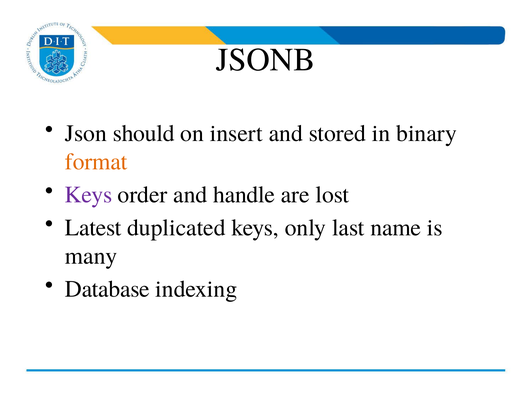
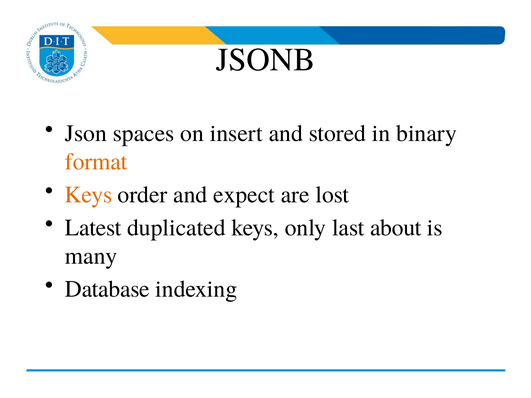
should: should -> spaces
Keys at (88, 195) colour: purple -> orange
handle: handle -> expect
name: name -> about
